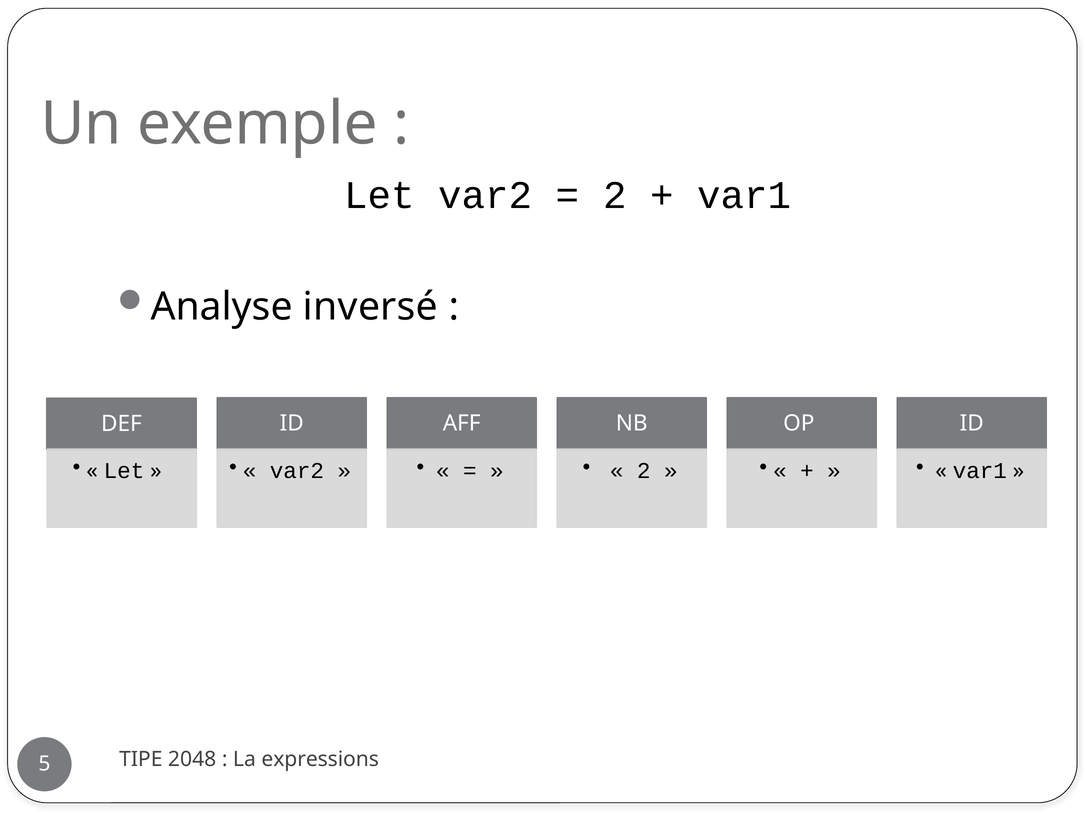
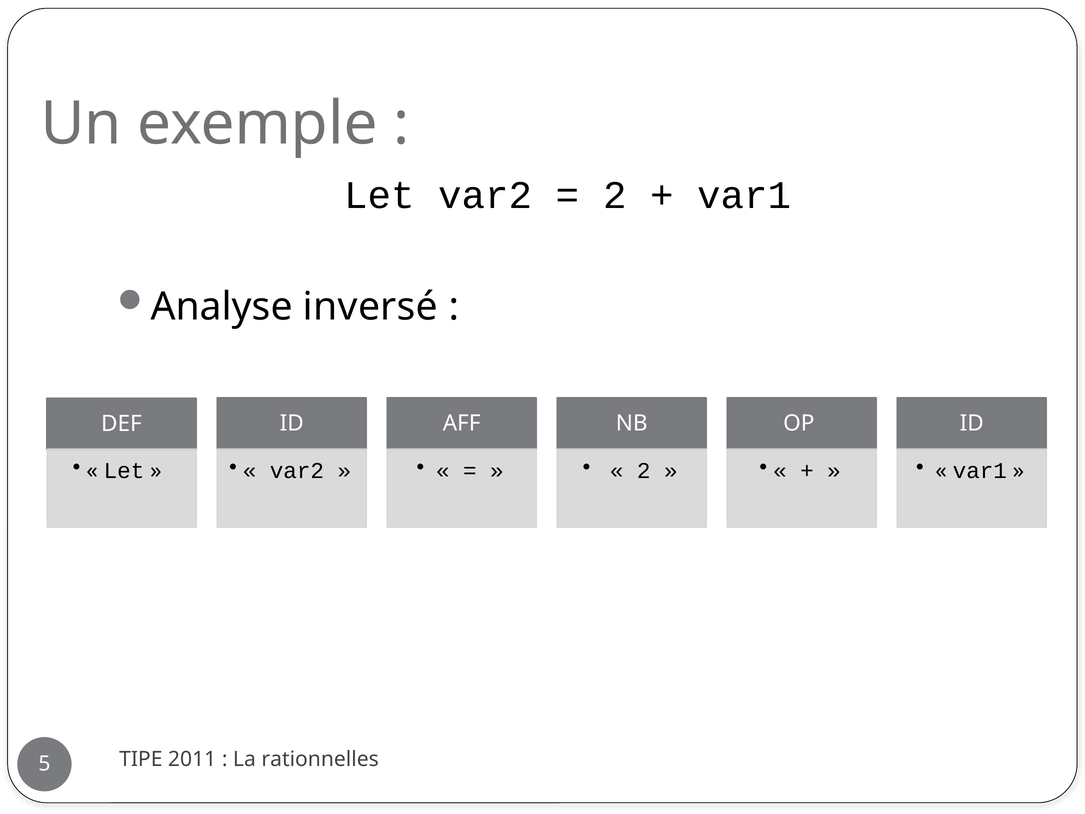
2048: 2048 -> 2011
expressions: expressions -> rationnelles
